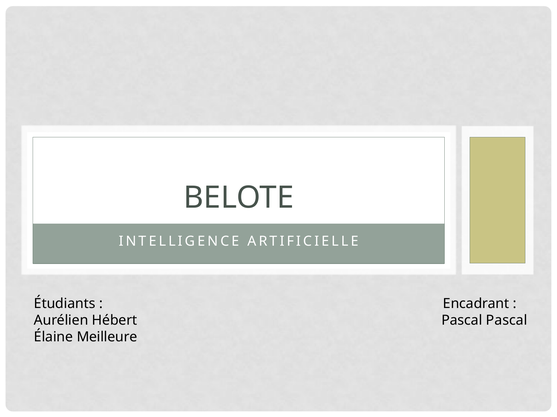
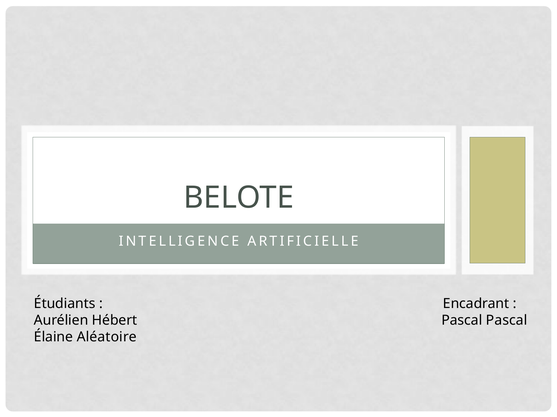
Meilleure: Meilleure -> Aléatoire
